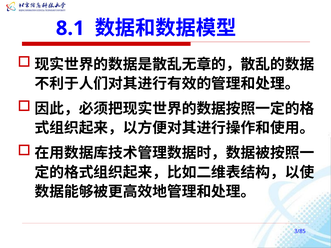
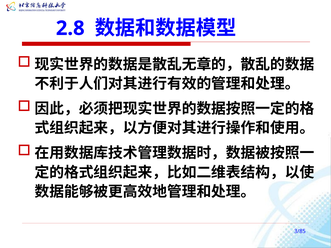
8.1: 8.1 -> 2.8
